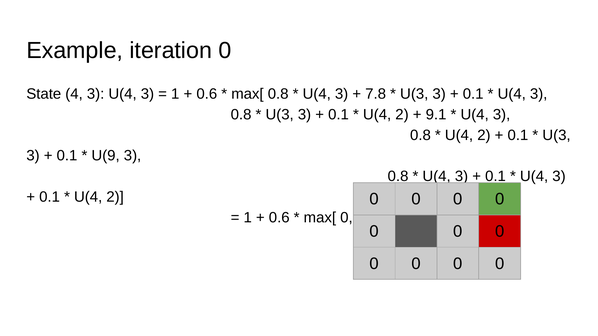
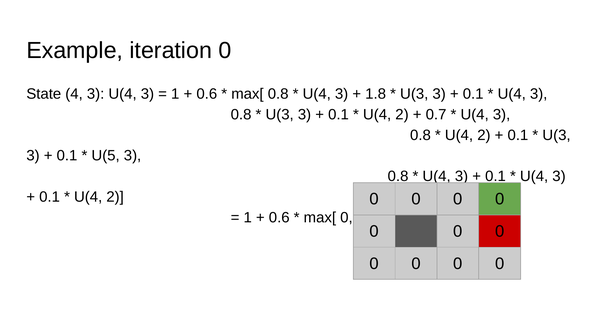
7.8: 7.8 -> 1.8
9.1: 9.1 -> 0.7
U(9: U(9 -> U(5
